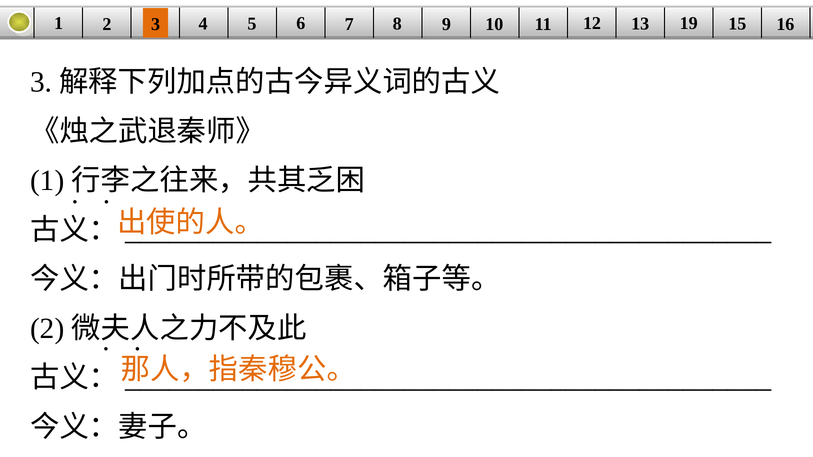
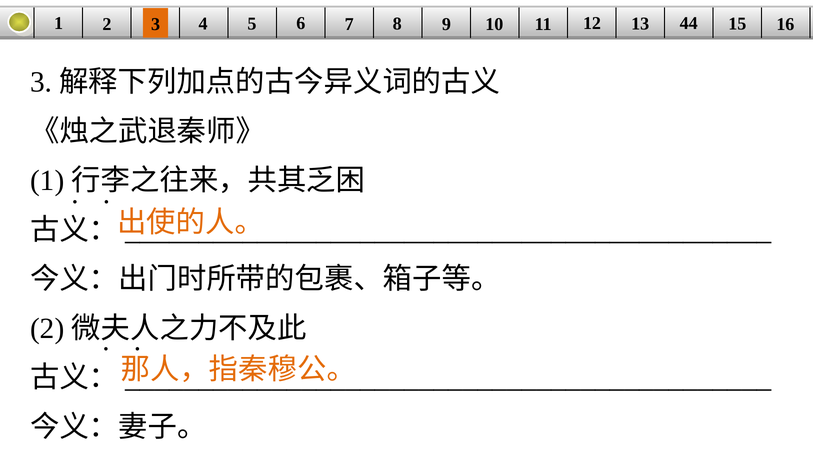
19: 19 -> 44
